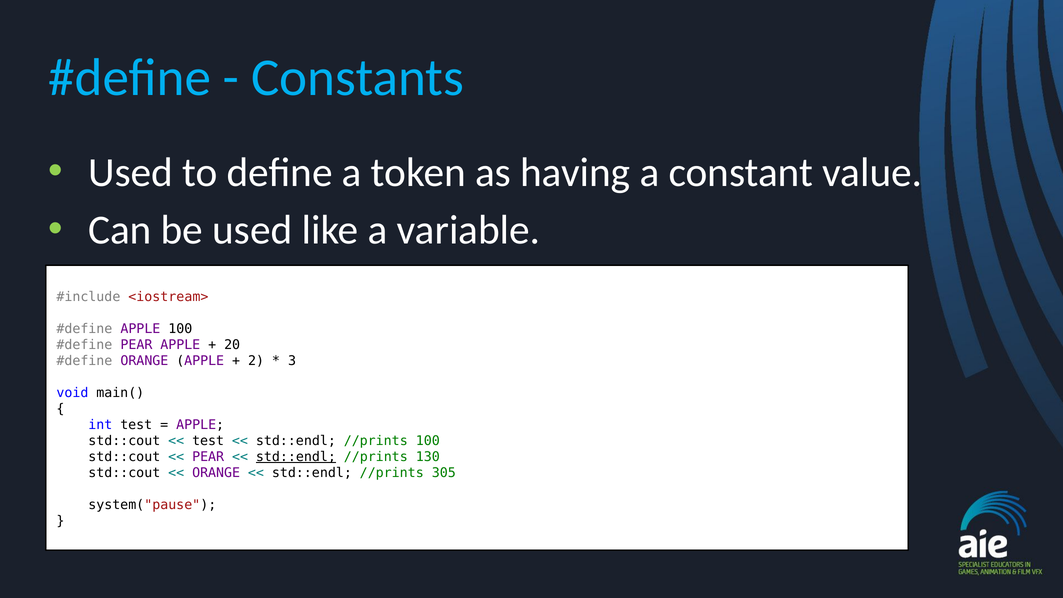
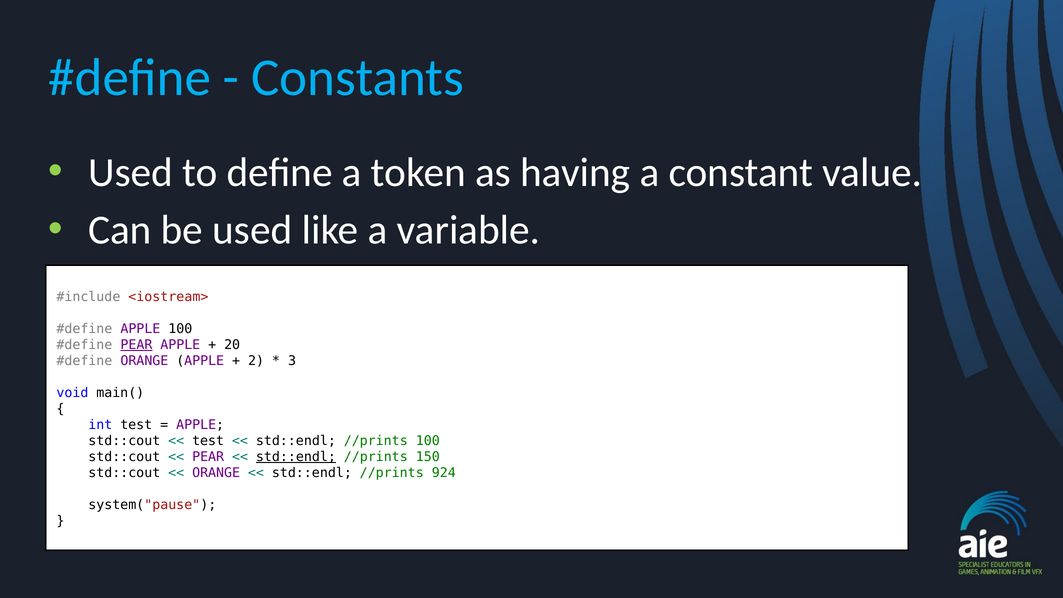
PEAR at (136, 345) underline: none -> present
130: 130 -> 150
305: 305 -> 924
